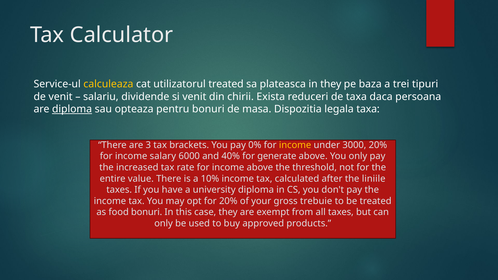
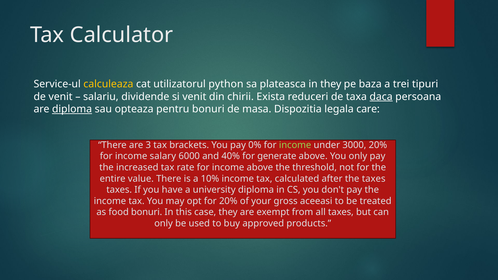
utilizatorul treated: treated -> python
daca underline: none -> present
legala taxa: taxa -> care
income at (295, 145) colour: yellow -> light green
the liniile: liniile -> taxes
trebuie: trebuie -> aceeasi
